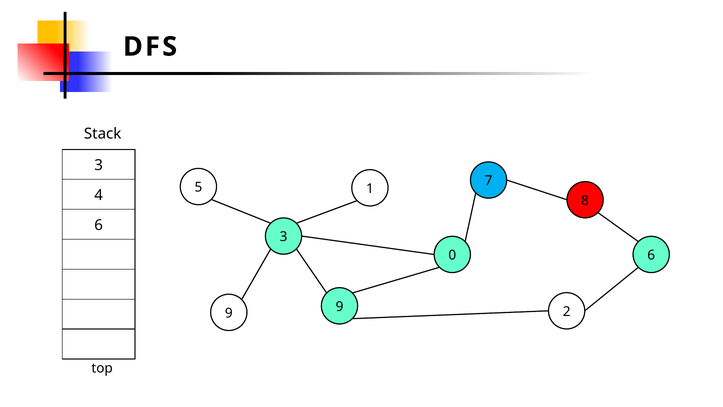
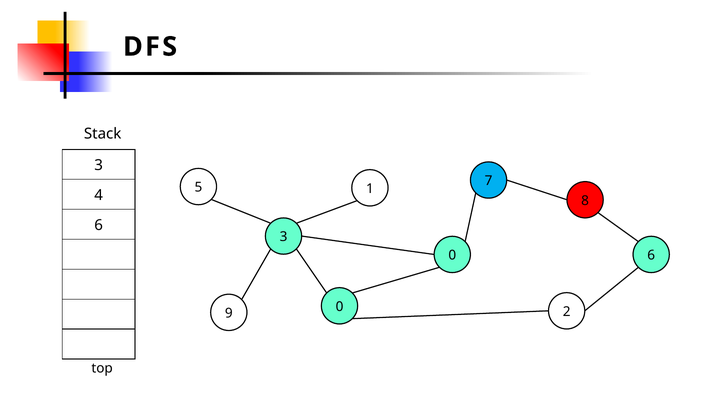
9 9: 9 -> 0
